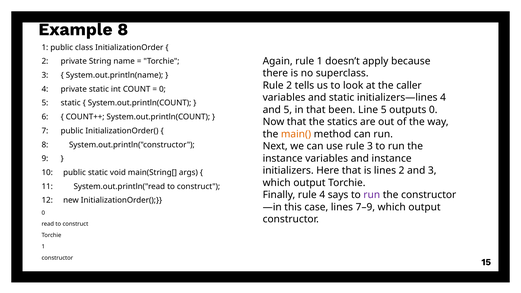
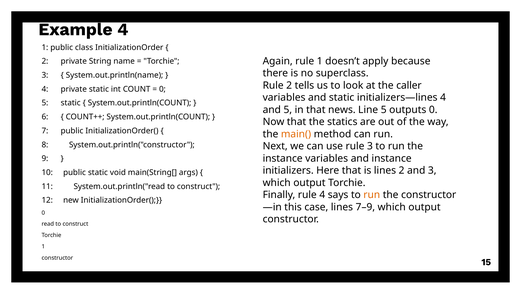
Example 8: 8 -> 4
been: been -> news
run at (372, 195) colour: purple -> orange
